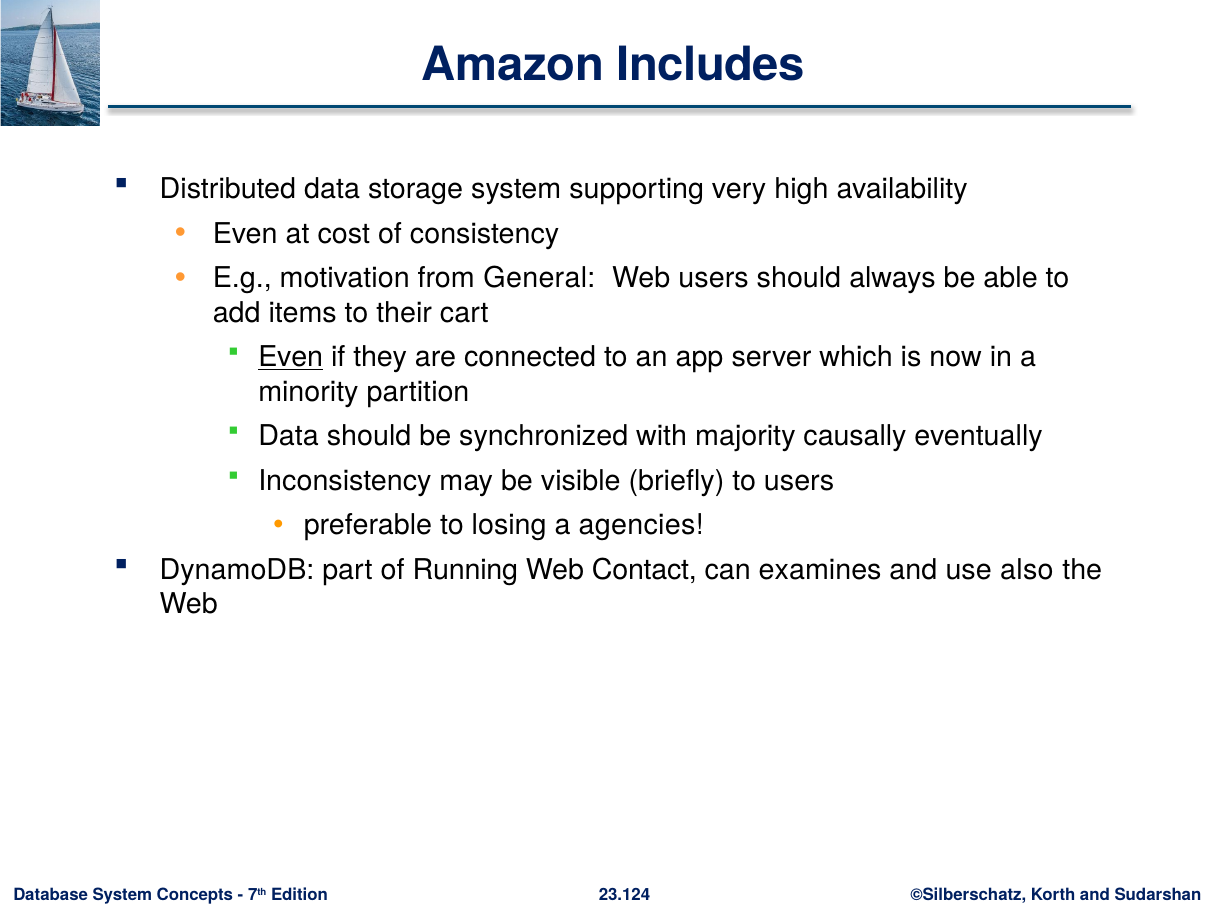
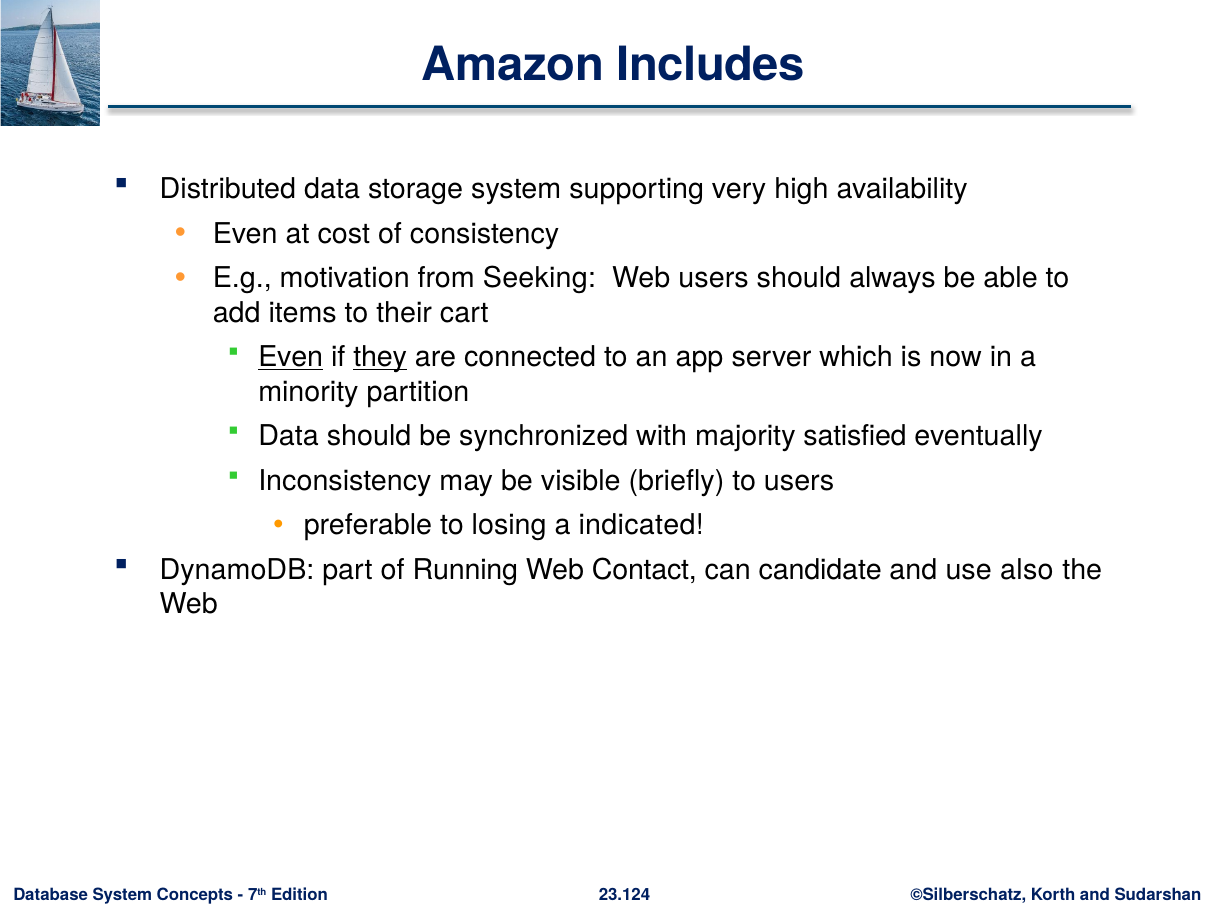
General: General -> Seeking
they underline: none -> present
causally: causally -> satisfied
agencies: agencies -> indicated
examines: examines -> candidate
